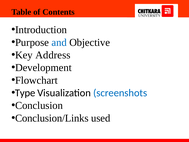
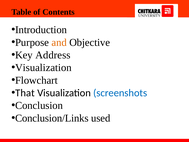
and colour: blue -> orange
Development at (43, 68): Development -> Visualization
Type: Type -> That
